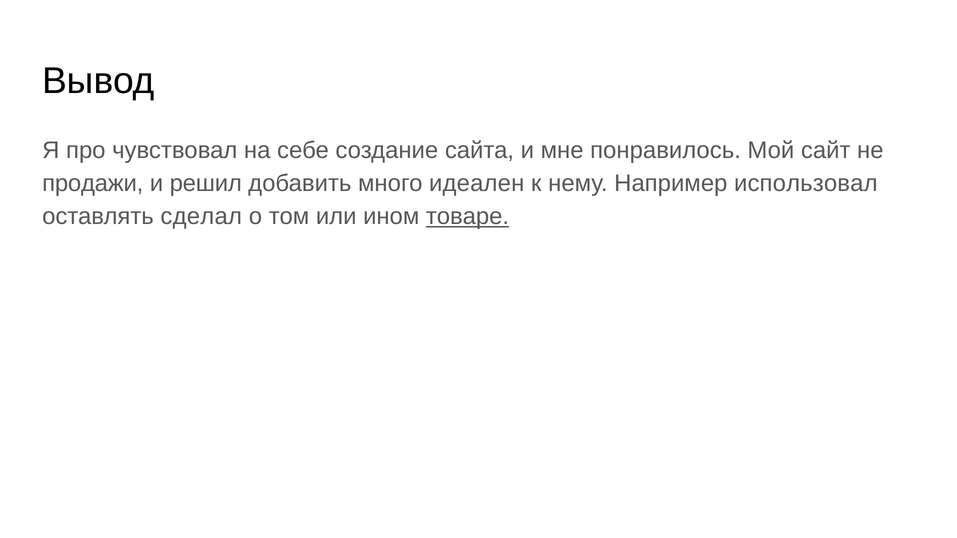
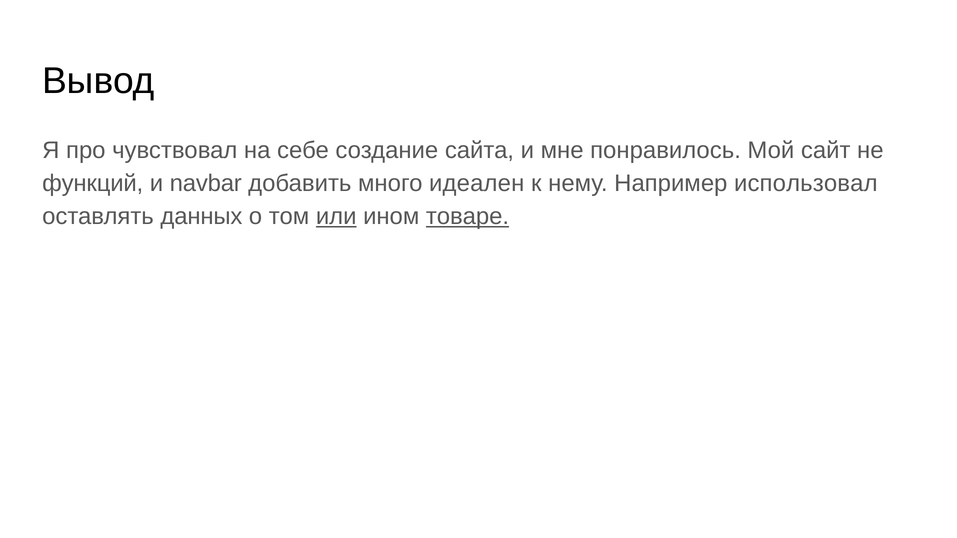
продажи: продажи -> функций
решил: решил -> navbar
сделал: сделал -> данных
или underline: none -> present
